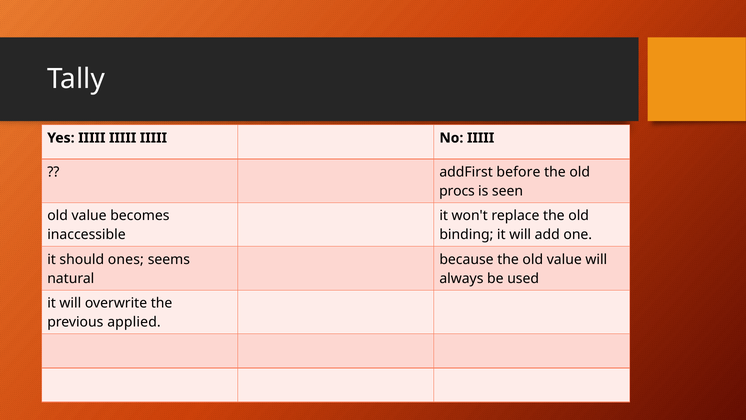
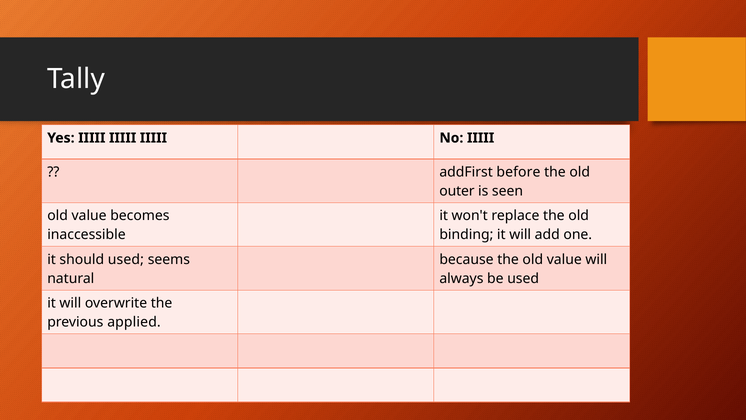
procs: procs -> outer
should ones: ones -> used
